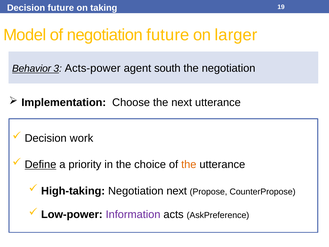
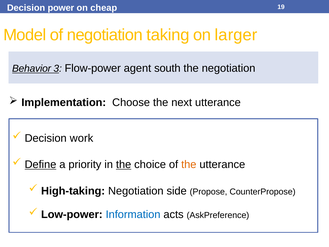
Decision future: future -> power
taking: taking -> cheap
negotiation future: future -> taking
Acts-power: Acts-power -> Flow-power
the at (124, 164) underline: none -> present
Negotiation next: next -> side
Information colour: purple -> blue
